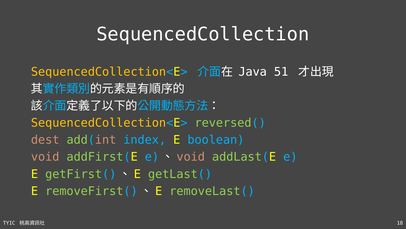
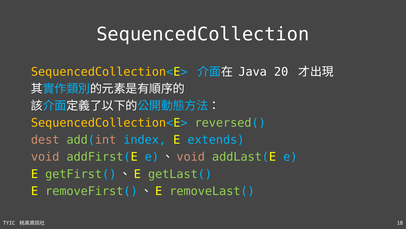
51: 51 -> 20
boolean: boolean -> extends
